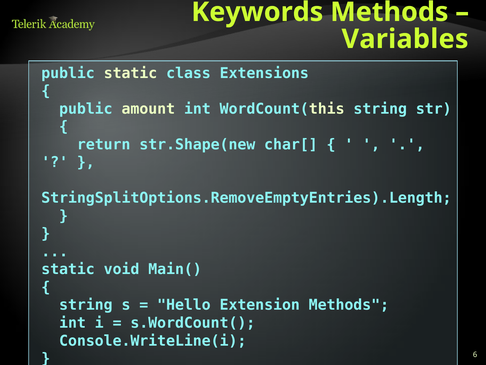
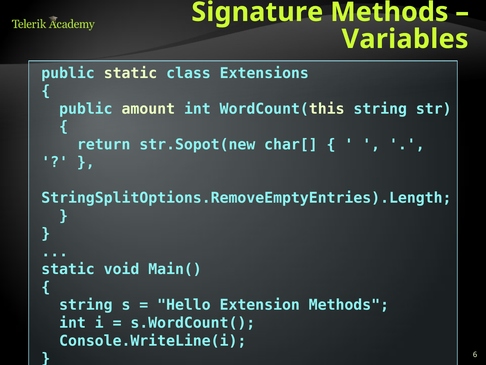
Keywords: Keywords -> Signature
str.Shape(new: str.Shape(new -> str.Sopot(new
